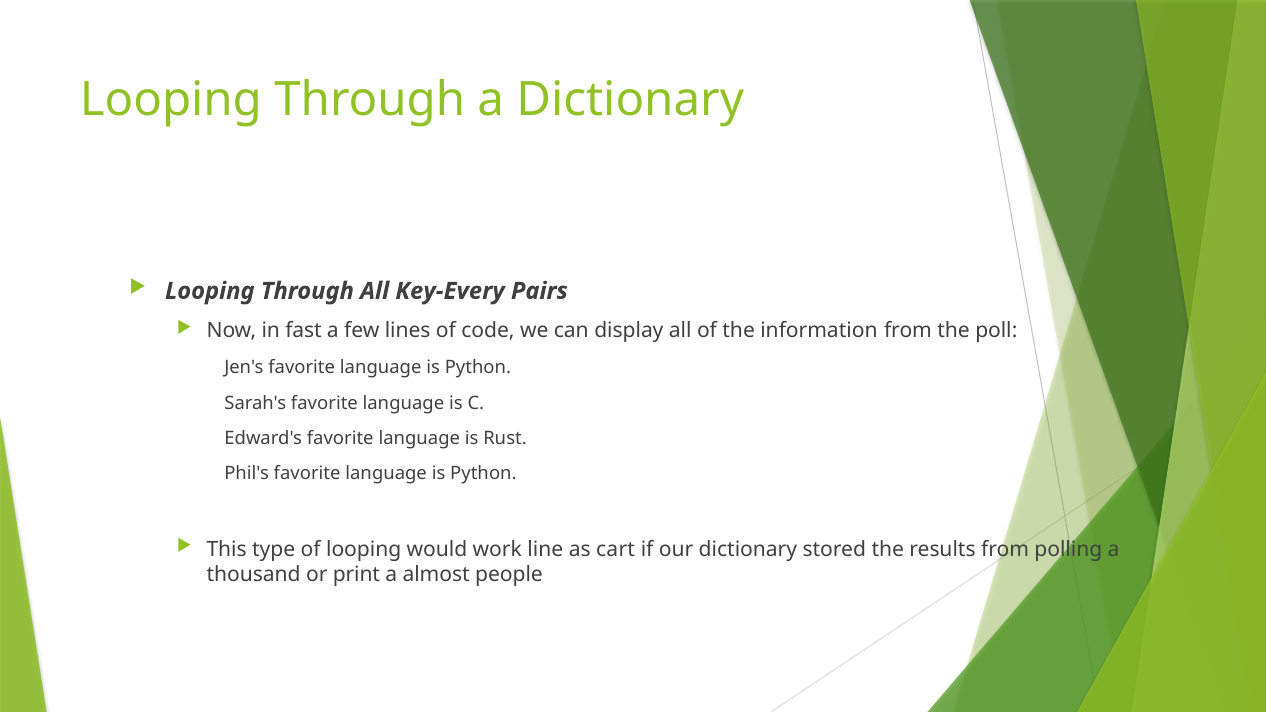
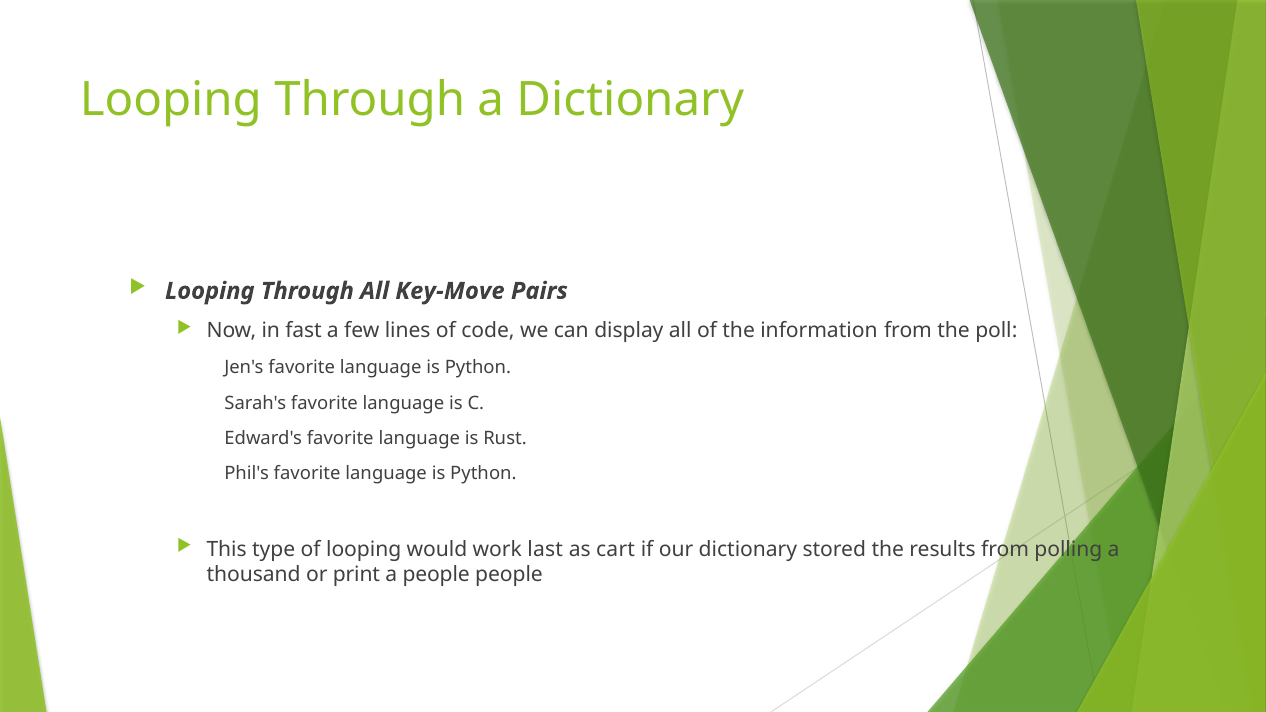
Key-Every: Key-Every -> Key-Move
line: line -> last
a almost: almost -> people
